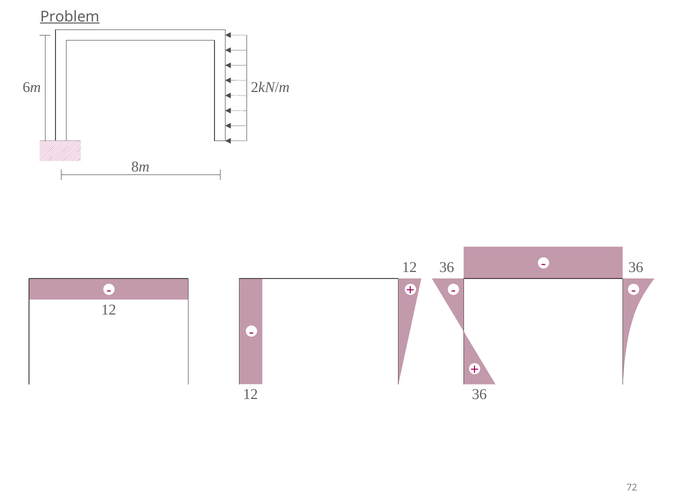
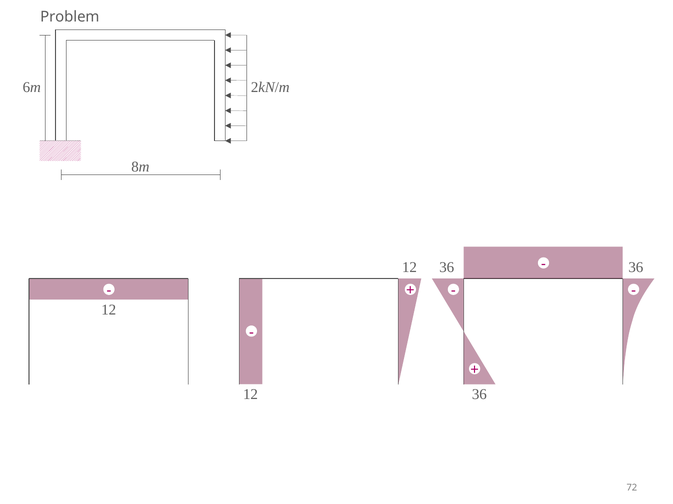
Problem underline: present -> none
